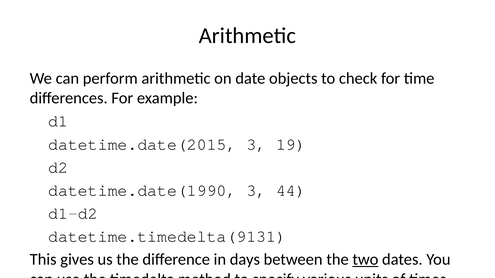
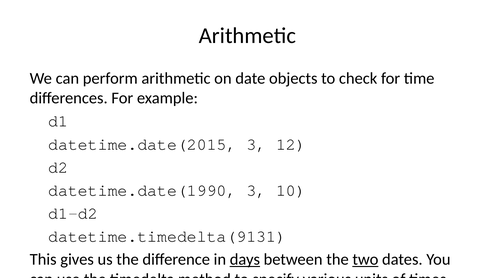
19: 19 -> 12
44: 44 -> 10
days at (245, 260) underline: none -> present
